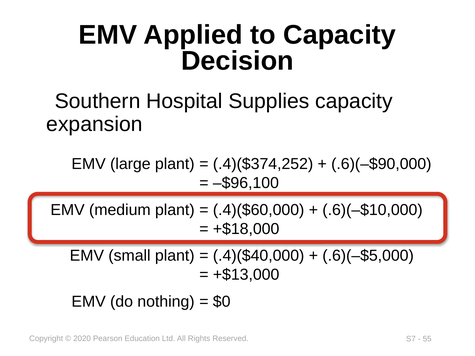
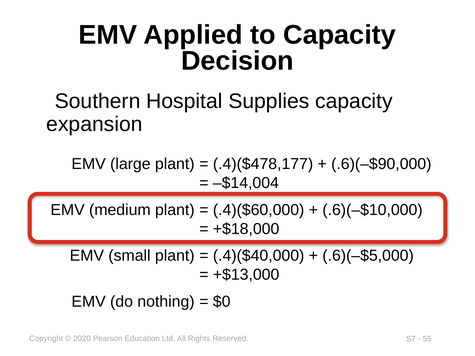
.4)($374,252: .4)($374,252 -> .4)($478,177
–$96,100: –$96,100 -> –$14,004
